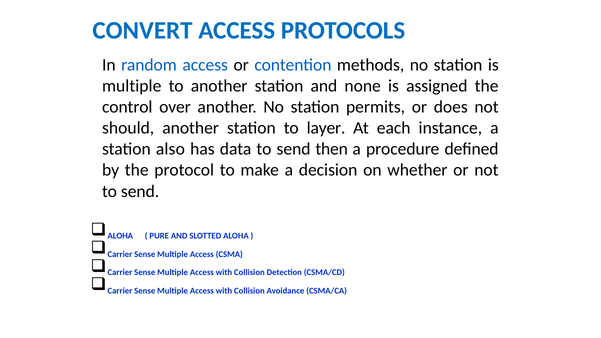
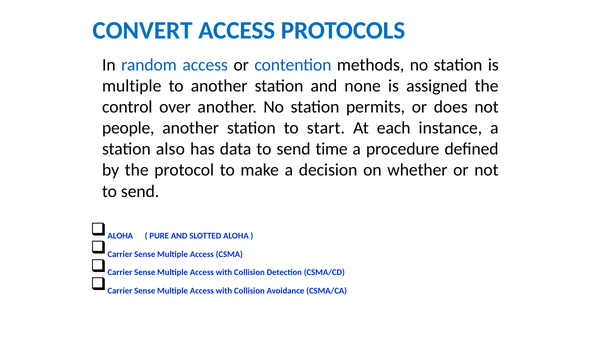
should: should -> people
layer: layer -> start
then: then -> time
